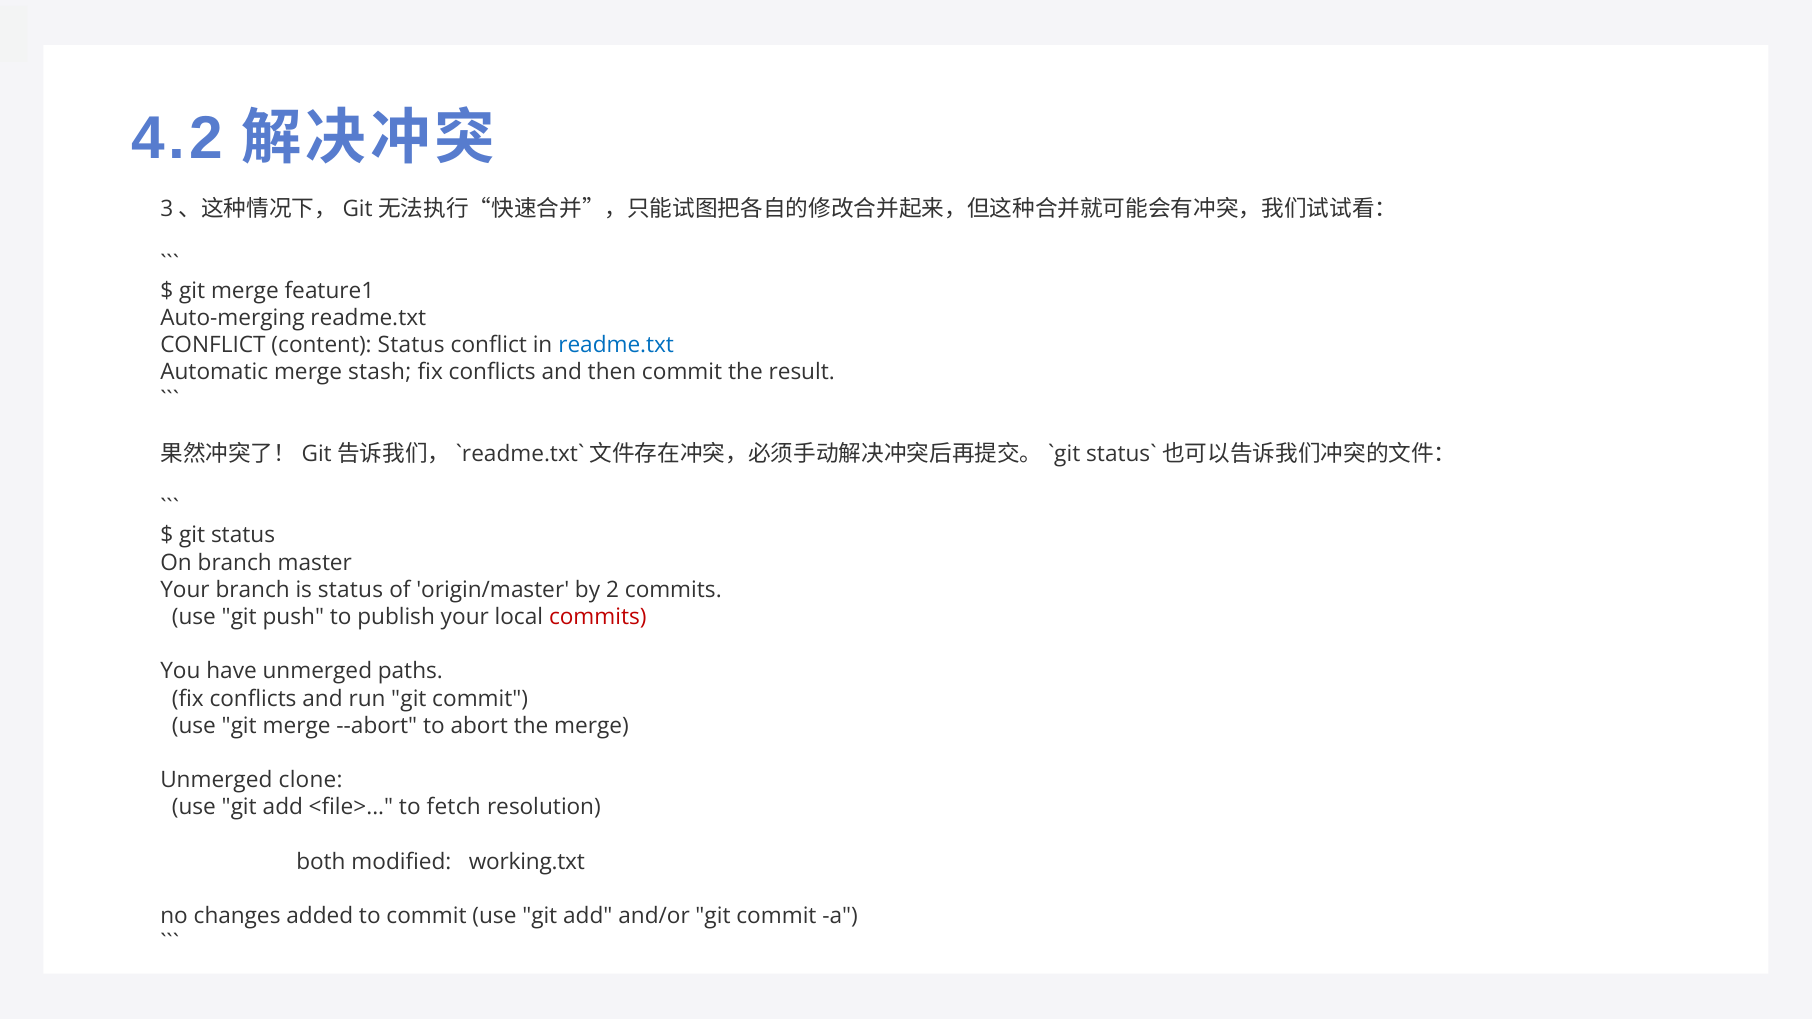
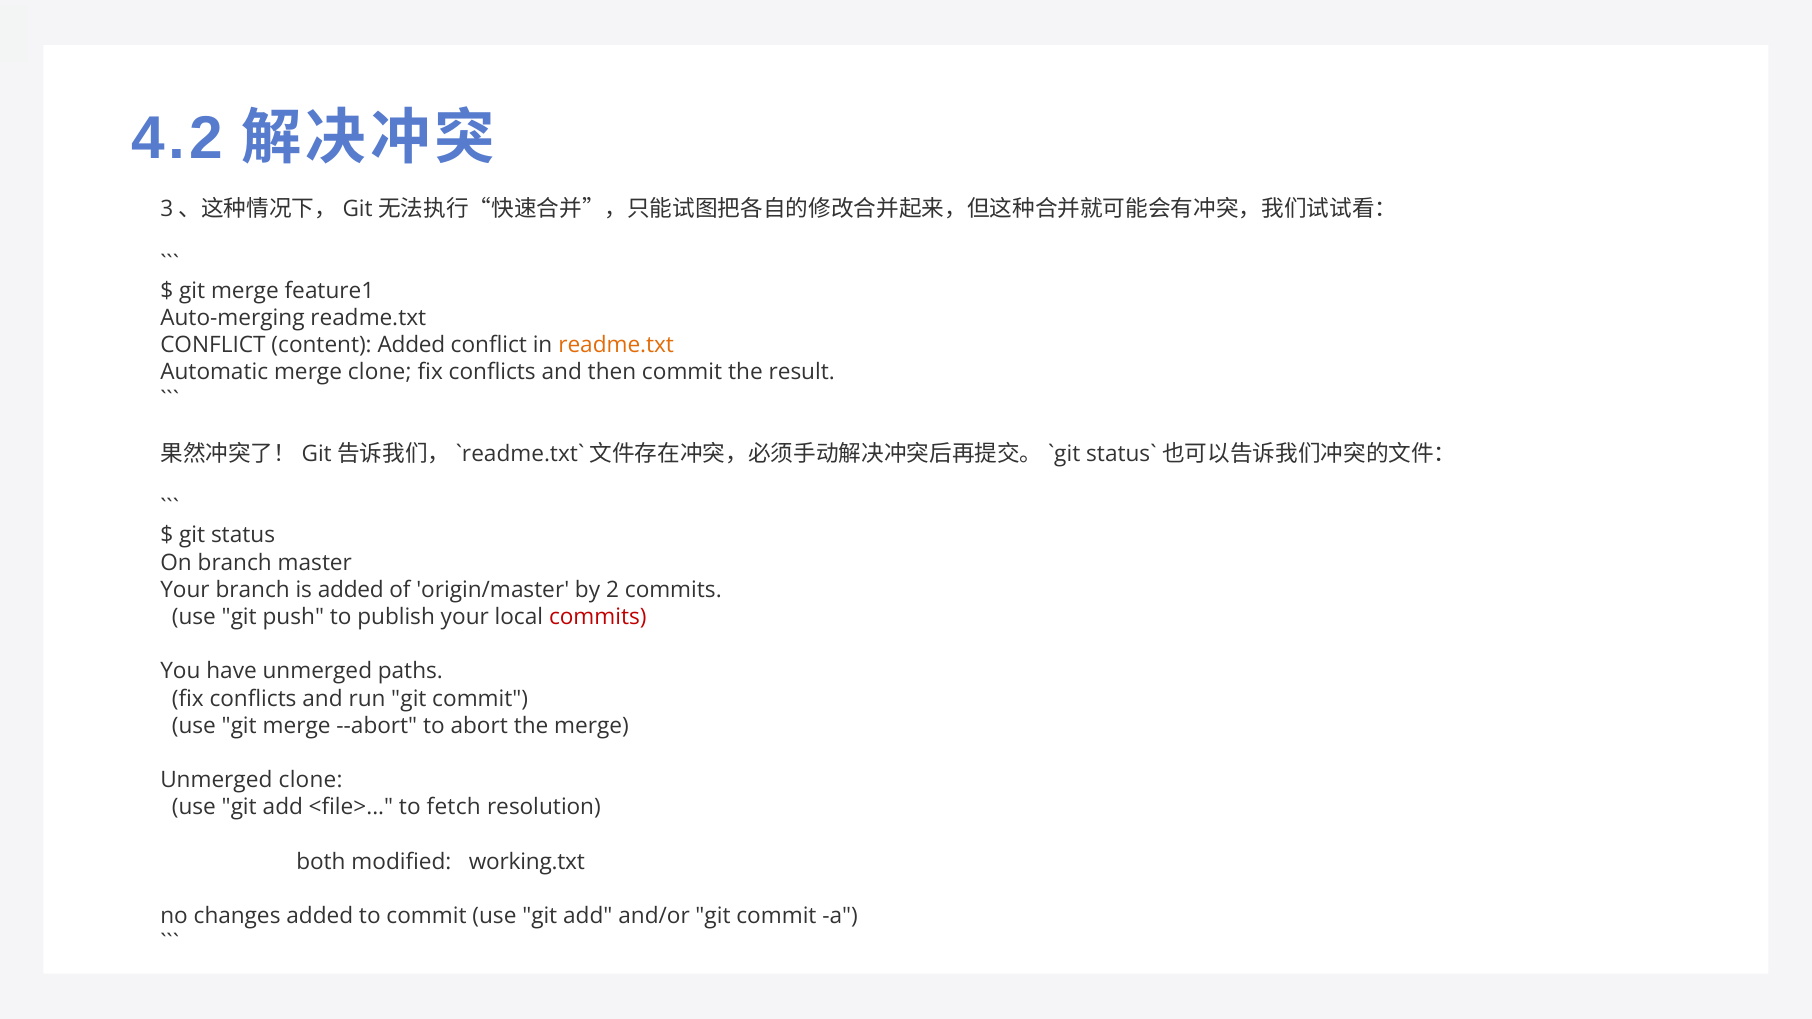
content Status: Status -> Added
readme.txt at (616, 345) colour: blue -> orange
merge stash: stash -> clone
is status: status -> added
